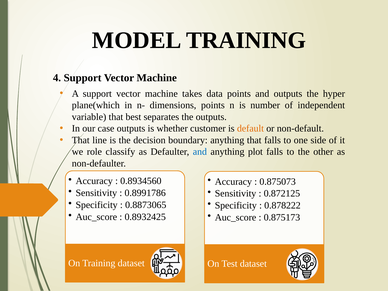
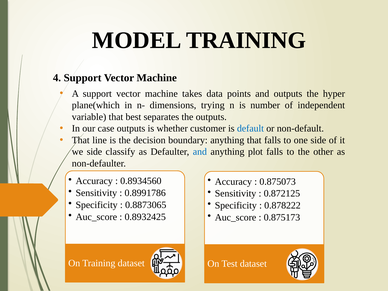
dimensions points: points -> trying
default colour: orange -> blue
we role: role -> side
